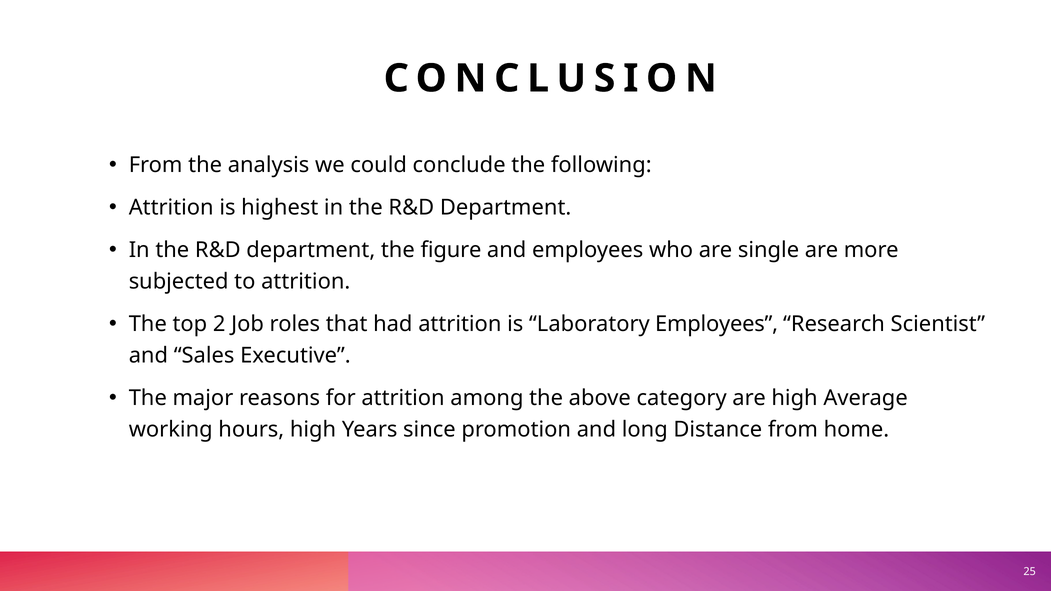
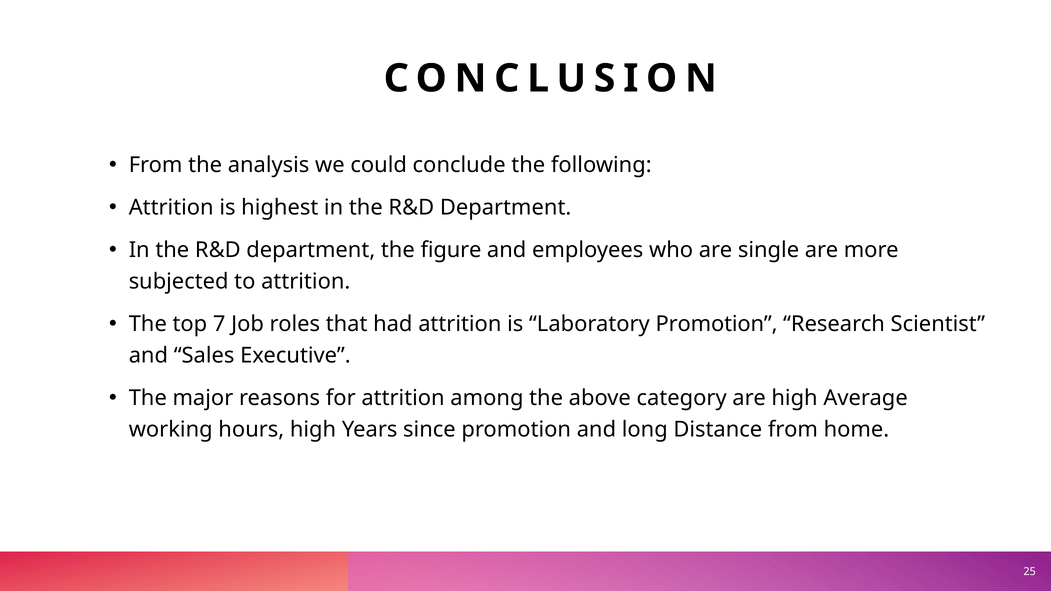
2: 2 -> 7
Laboratory Employees: Employees -> Promotion
